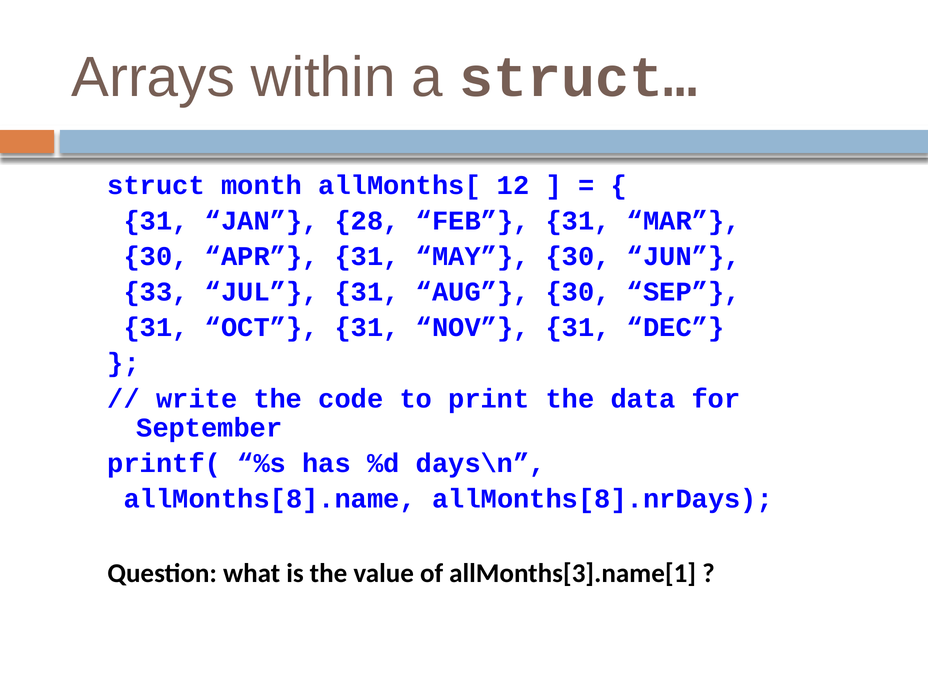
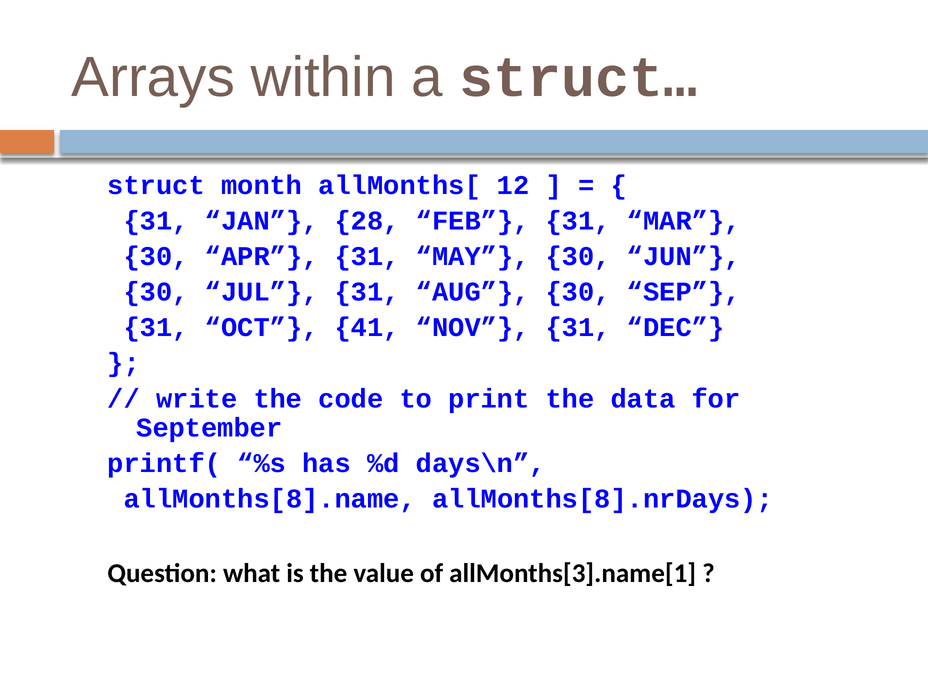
33 at (156, 292): 33 -> 30
OCT 31: 31 -> 41
